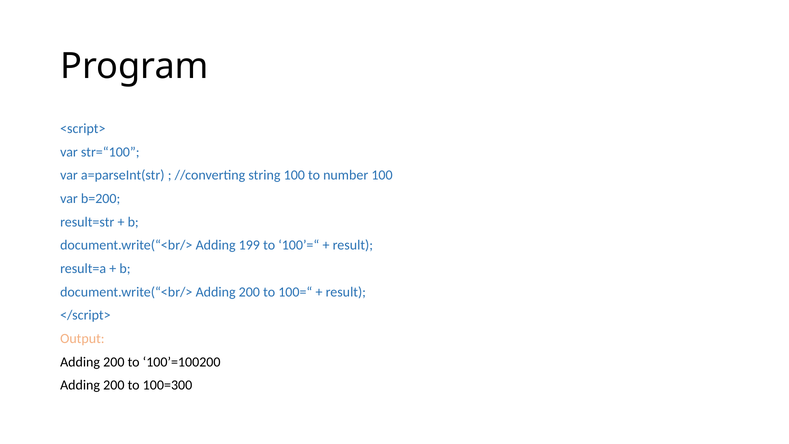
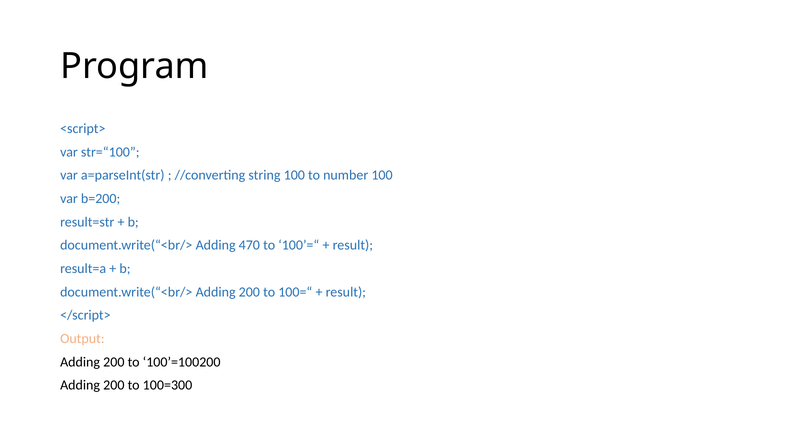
199: 199 -> 470
